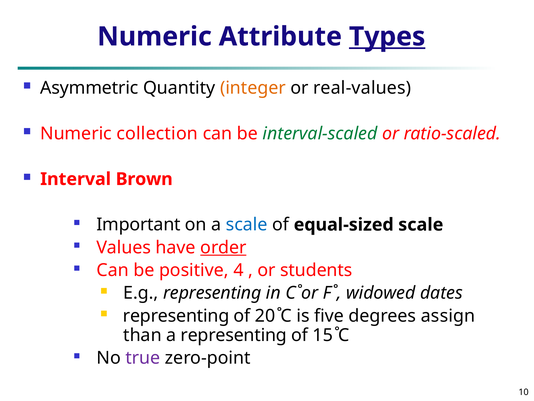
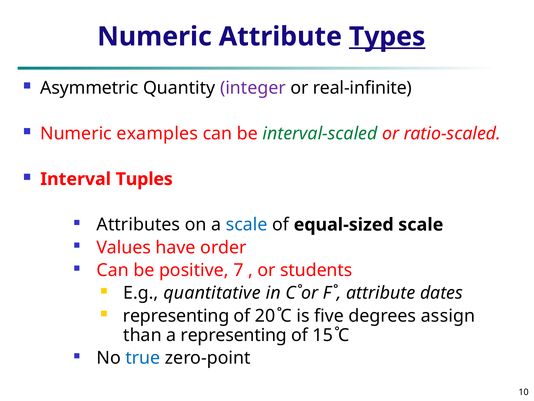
integer colour: orange -> purple
real-values: real-values -> real-infinite
collection: collection -> examples
Brown: Brown -> Tuples
Important: Important -> Attributes
order underline: present -> none
4: 4 -> 7
E.g representing: representing -> quantitative
F˚ widowed: widowed -> attribute
true colour: purple -> blue
